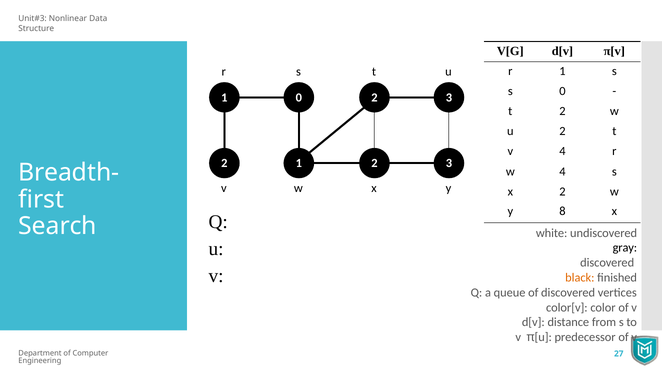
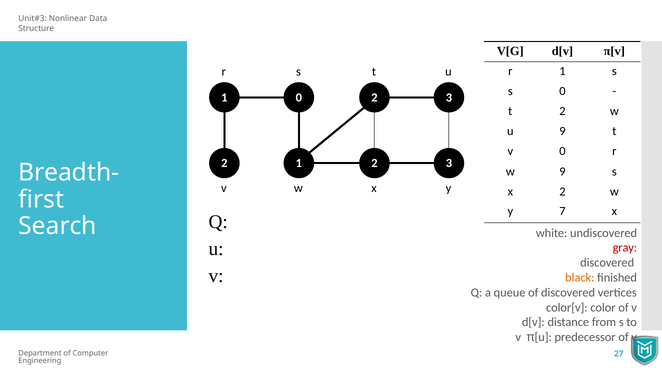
u 2: 2 -> 9
4 at (562, 152): 4 -> 0
w 4: 4 -> 9
8: 8 -> 7
gray colour: black -> red
